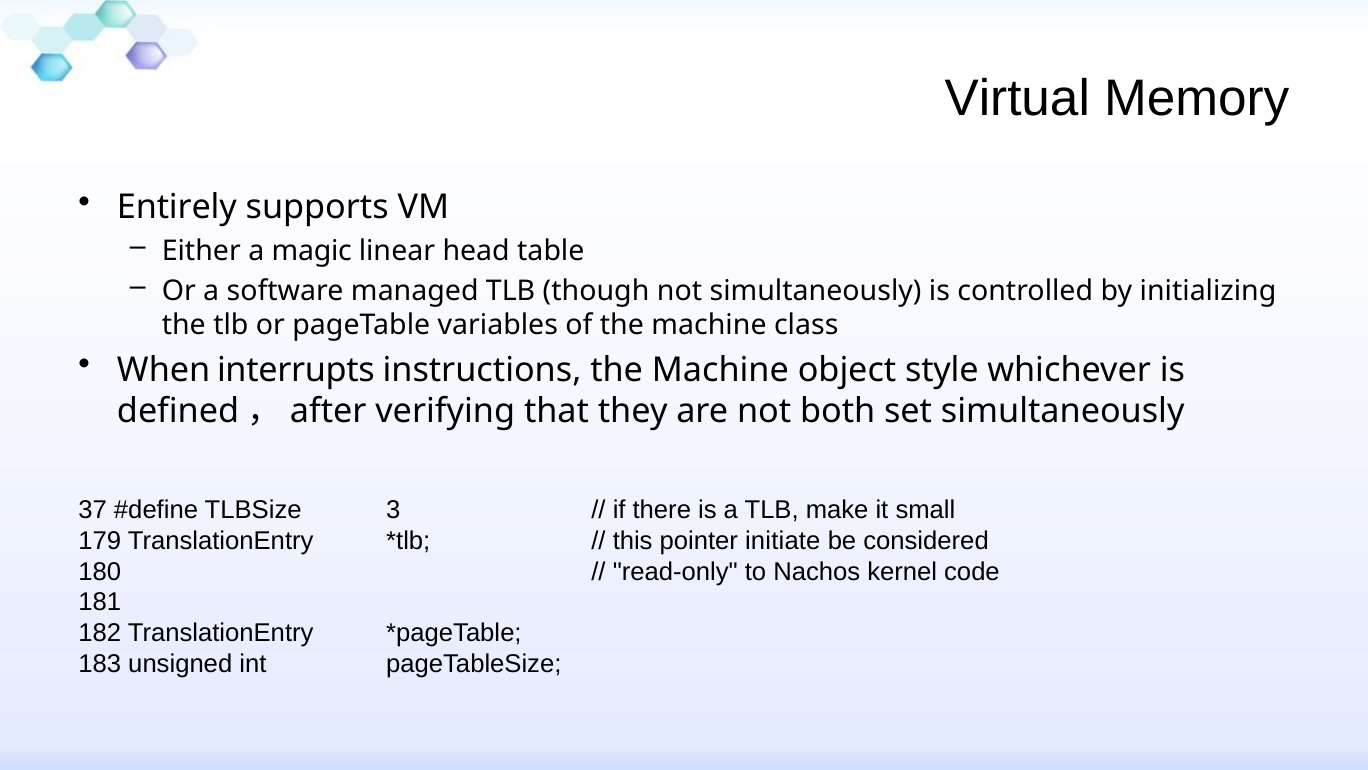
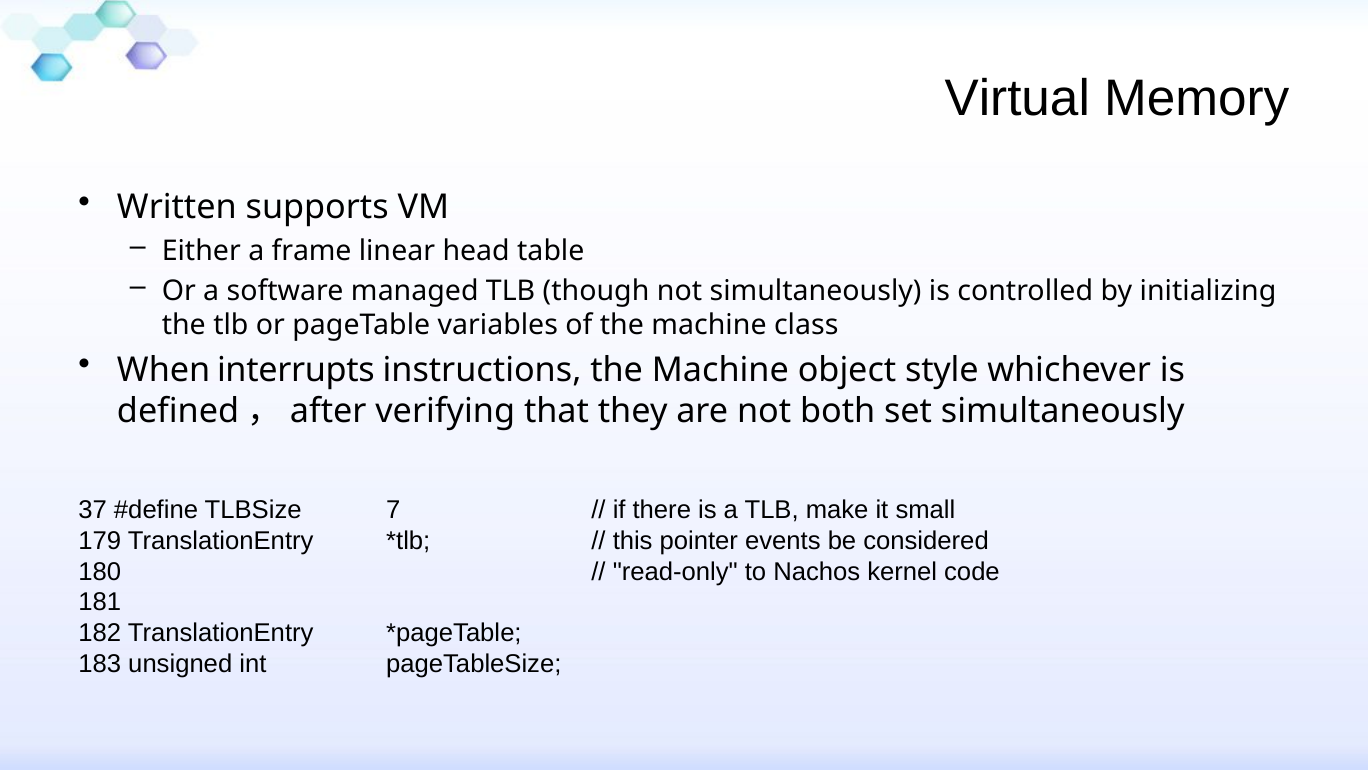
Entirely: Entirely -> Written
magic: magic -> frame
3: 3 -> 7
initiate: initiate -> events
